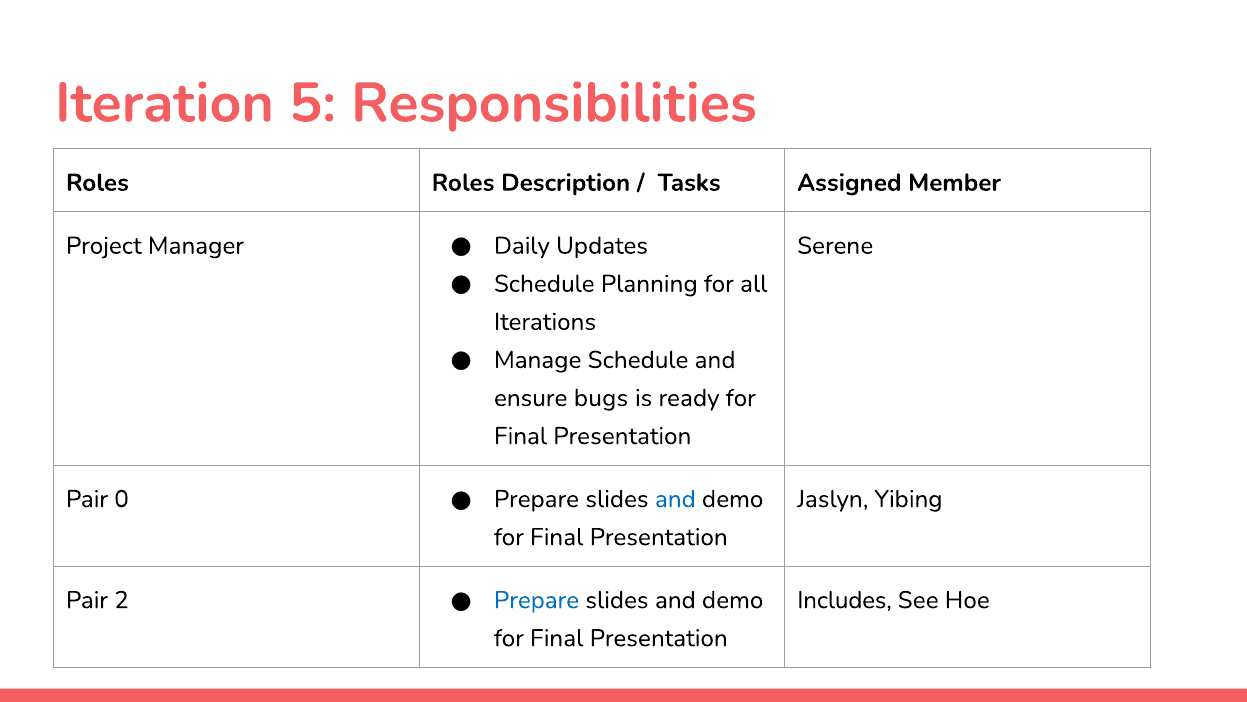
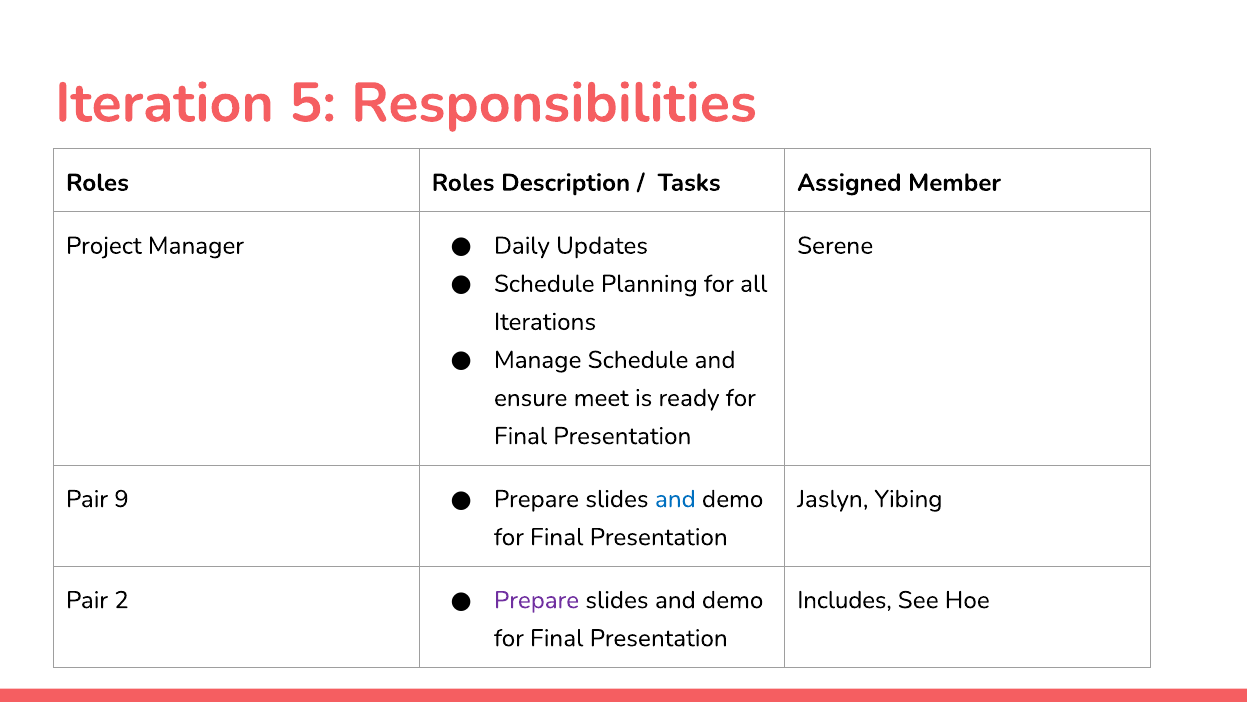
bugs: bugs -> meet
0: 0 -> 9
Prepare at (537, 600) colour: blue -> purple
